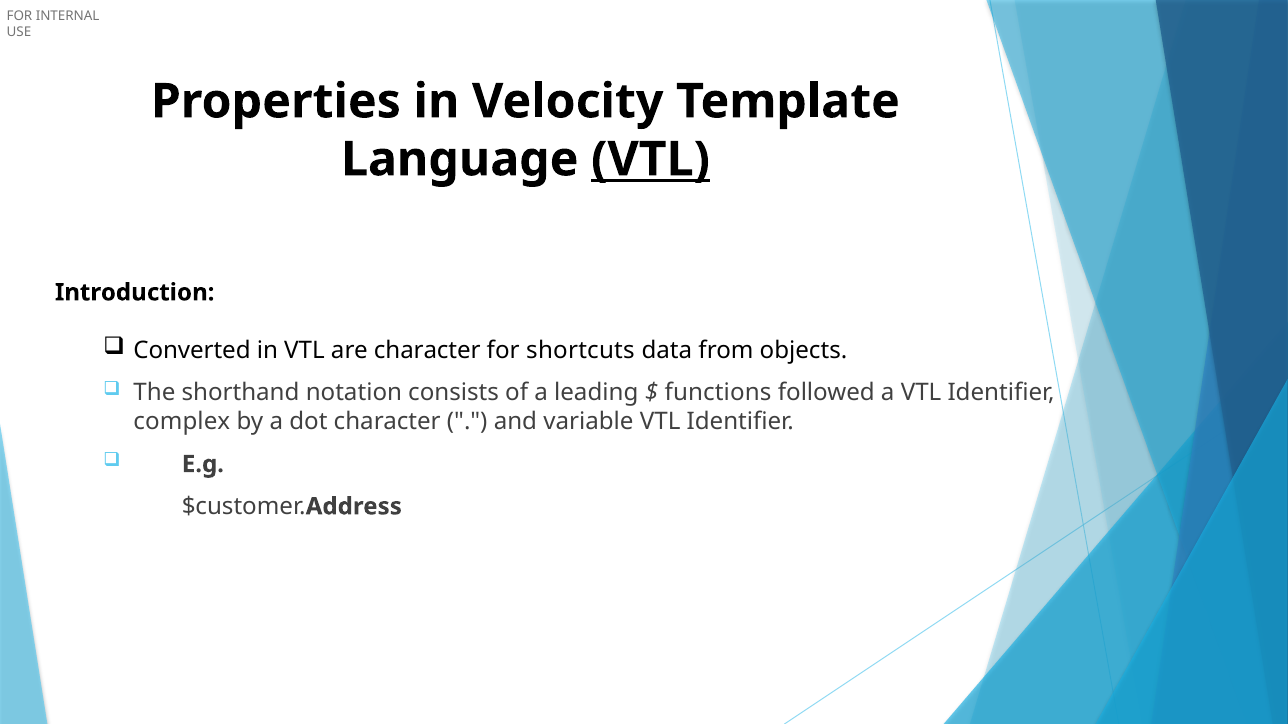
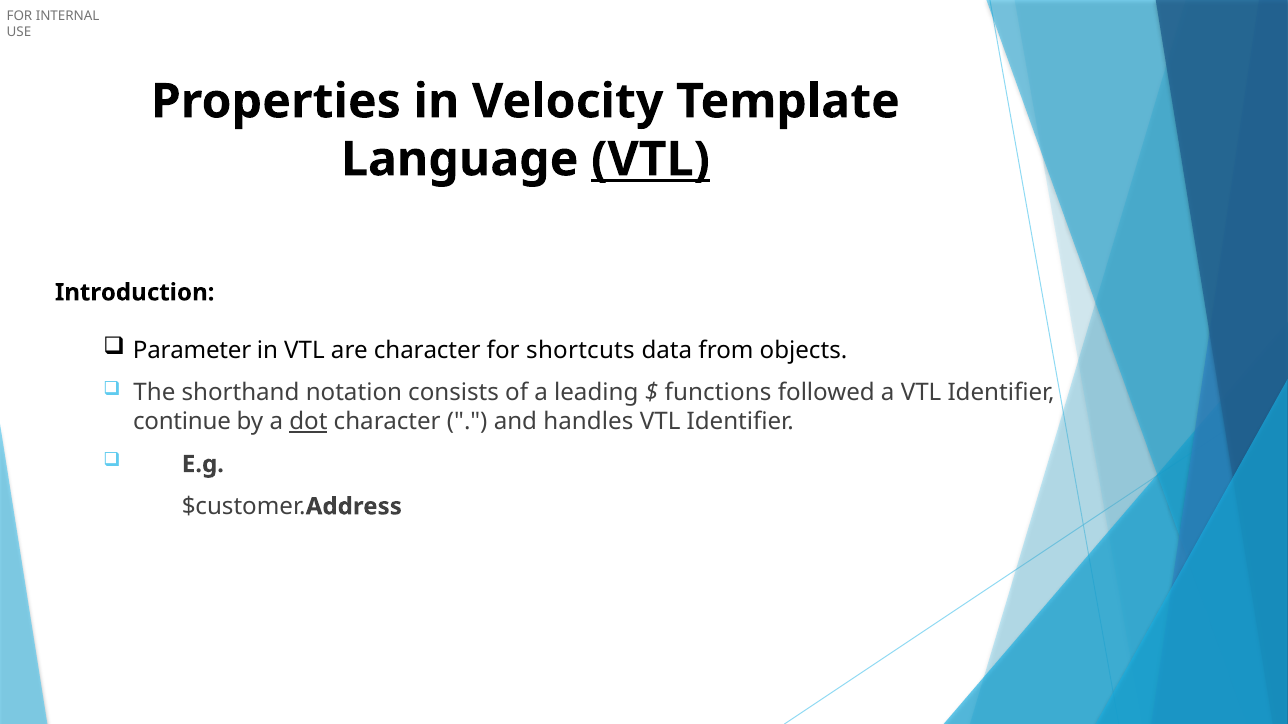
Converted: Converted -> Parameter
complex: complex -> continue
dot underline: none -> present
variable: variable -> handles
